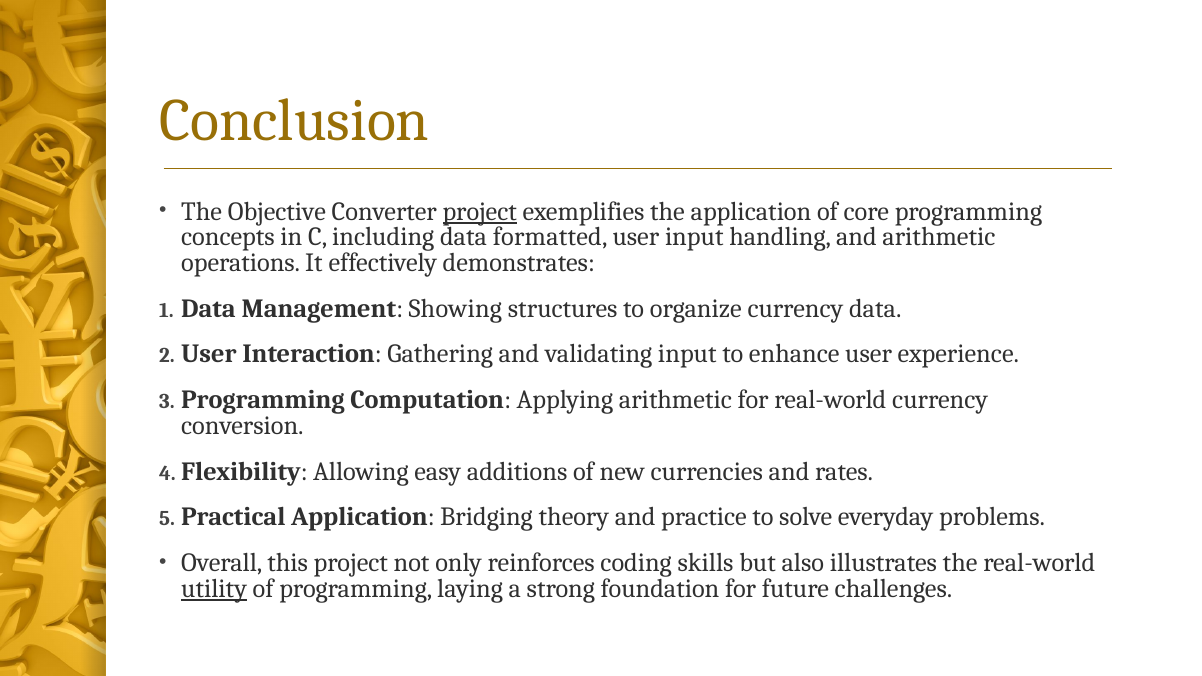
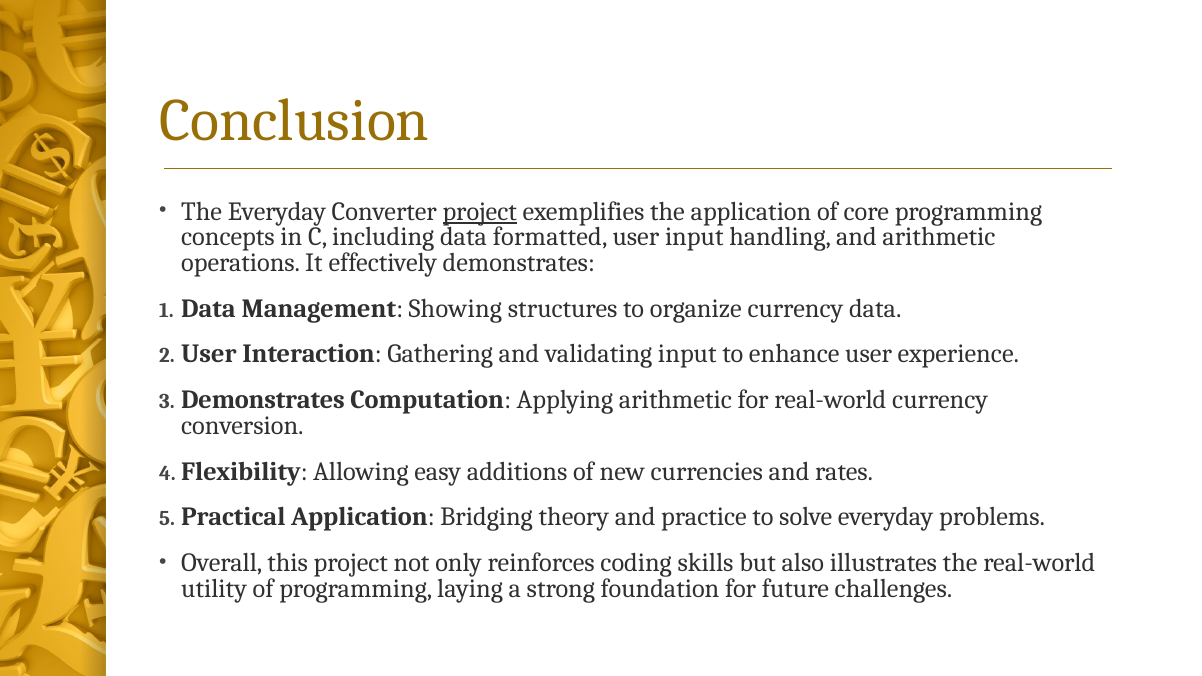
The Objective: Objective -> Everyday
Programming at (263, 400): Programming -> Demonstrates
utility underline: present -> none
